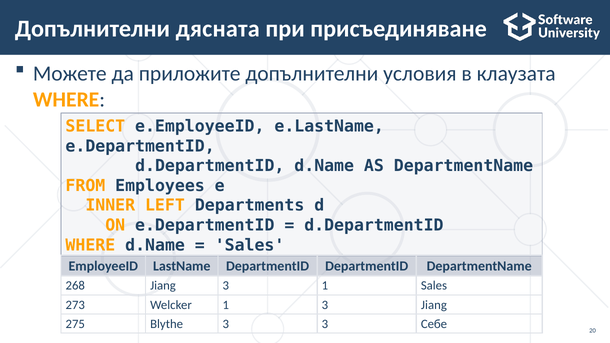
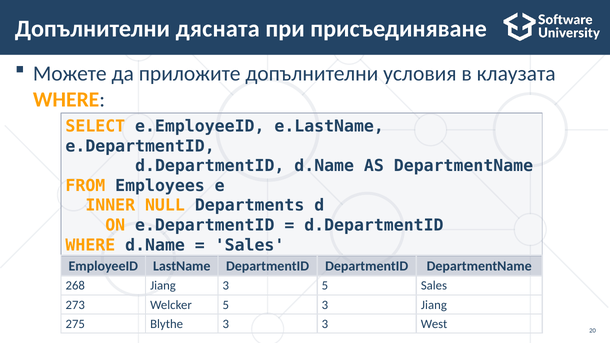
LEFT: LEFT -> NULL
3 1: 1 -> 5
Welcker 1: 1 -> 5
Себе: Себе -> West
